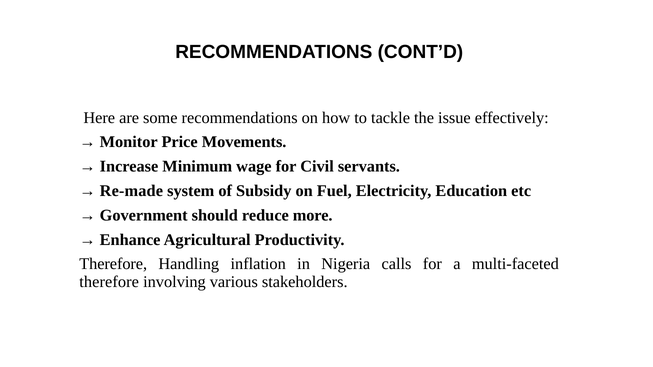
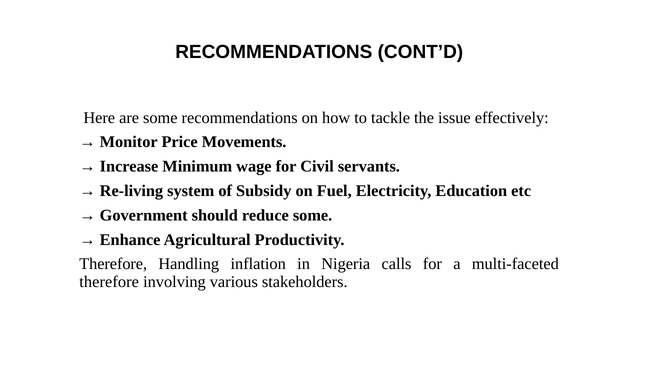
Re-made: Re-made -> Re-living
reduce more: more -> some
